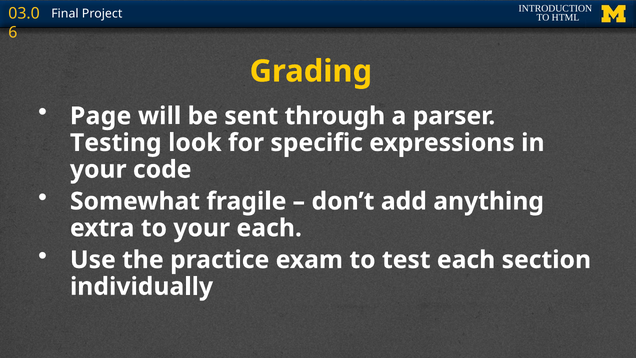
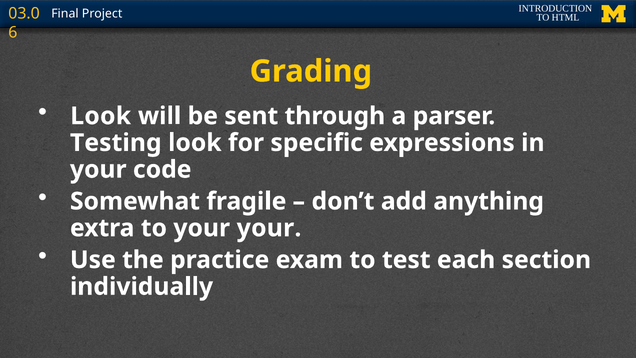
Page at (101, 116): Page -> Look
your each: each -> your
